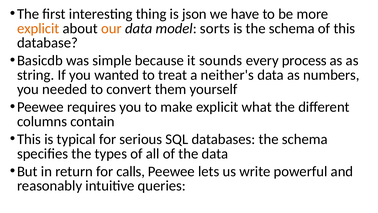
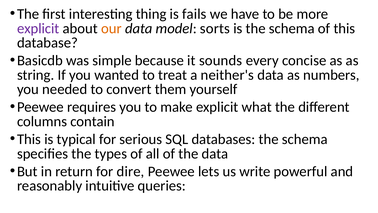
json: json -> fails
explicit at (38, 28) colour: orange -> purple
process: process -> concise
calls: calls -> dire
